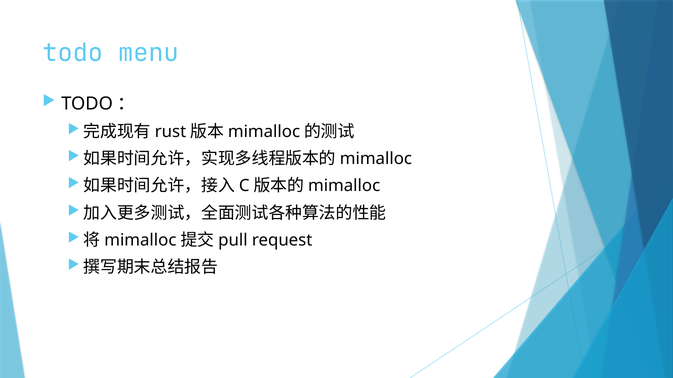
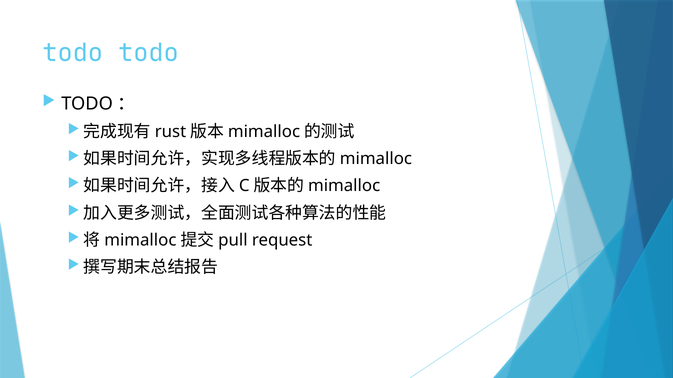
todo menu: menu -> todo
